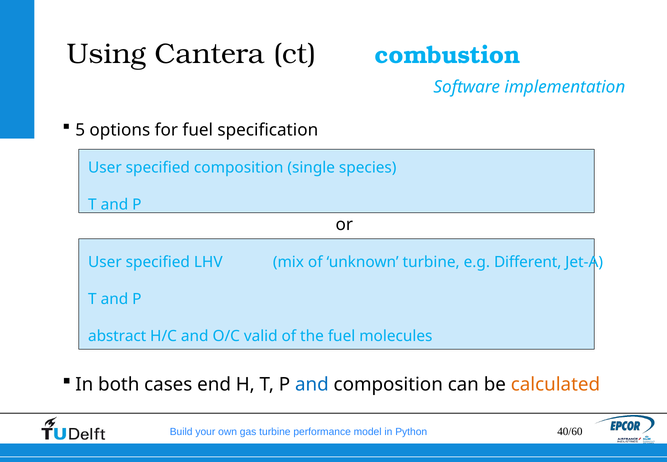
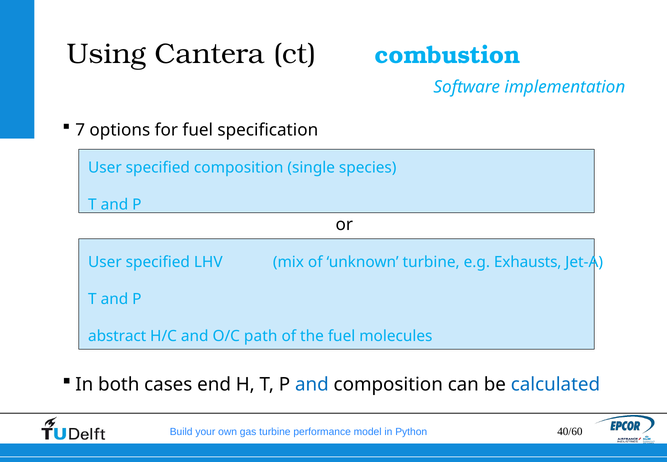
5: 5 -> 7
Different: Different -> Exhausts
valid: valid -> path
calculated colour: orange -> blue
